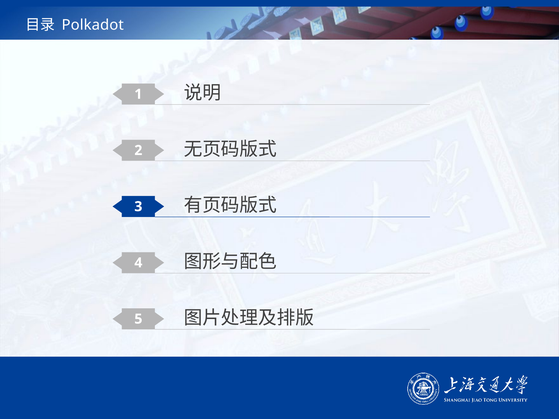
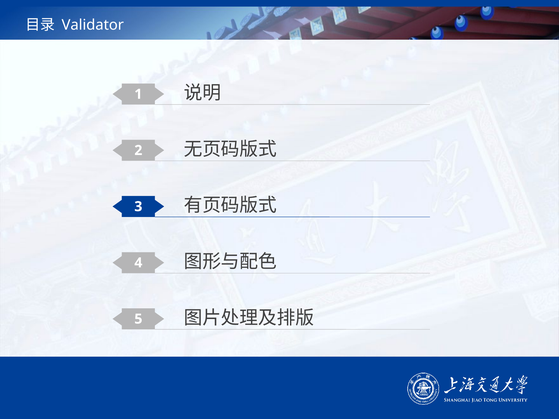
Polkadot: Polkadot -> Validator
